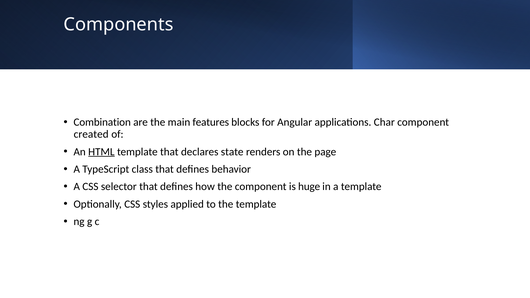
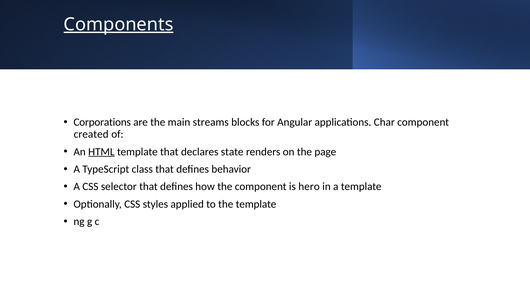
Components underline: none -> present
Combination: Combination -> Corporations
features: features -> streams
huge: huge -> hero
